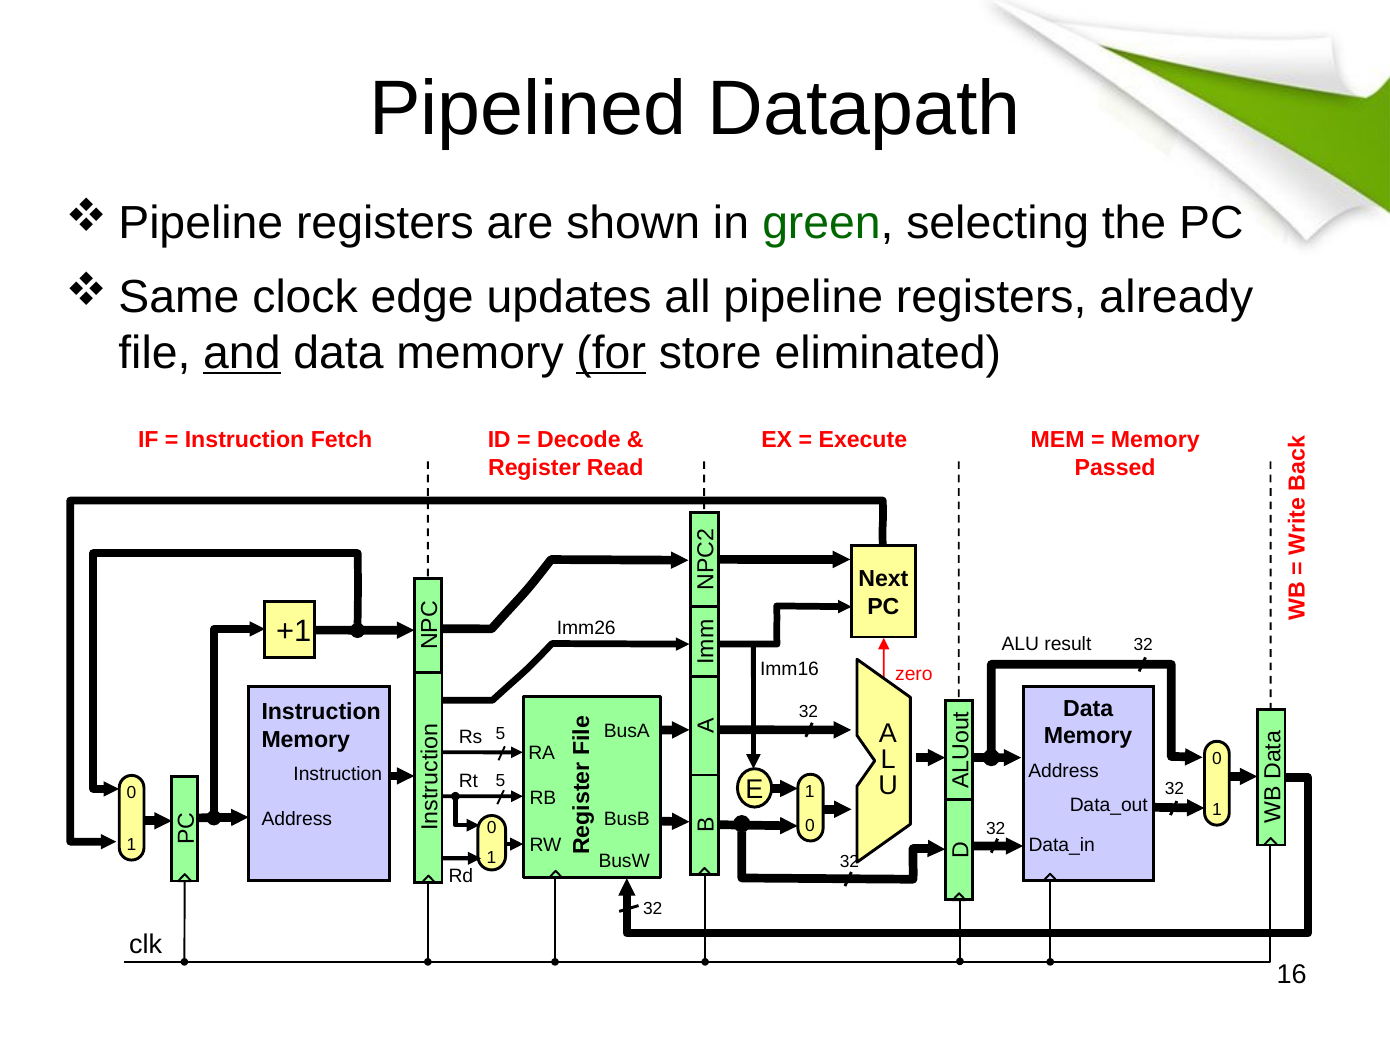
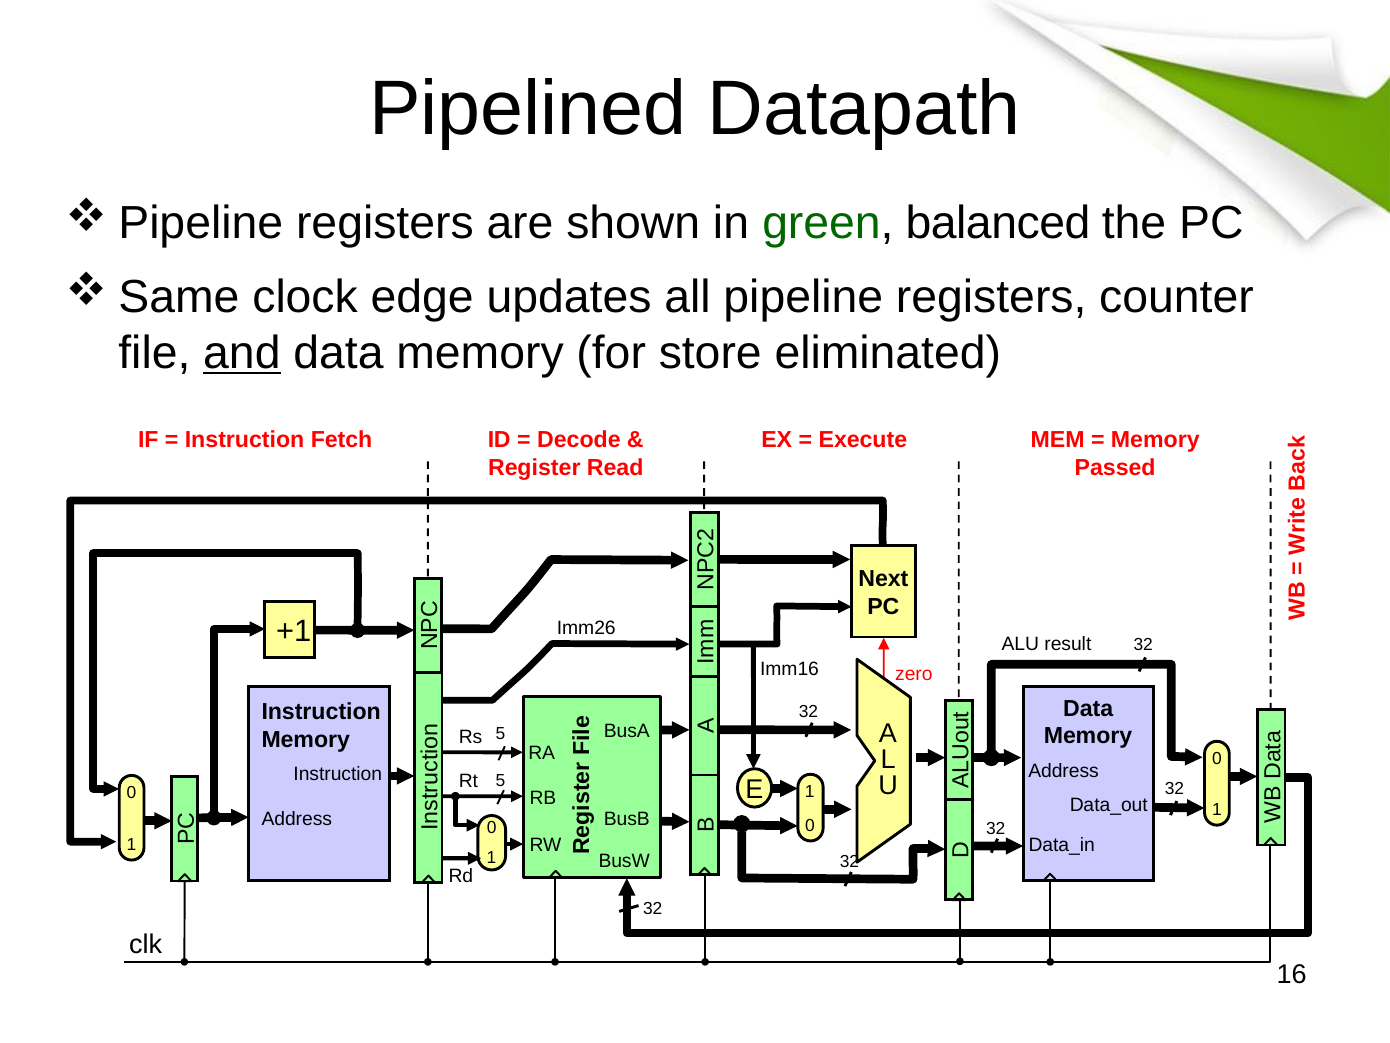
selecting: selecting -> balanced
already: already -> counter
for underline: present -> none
